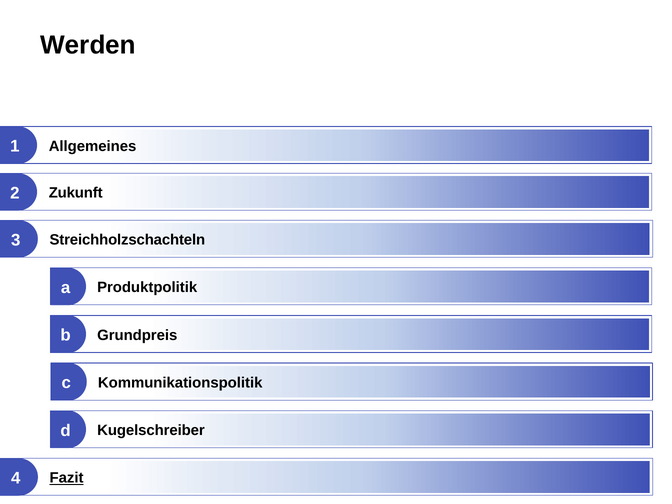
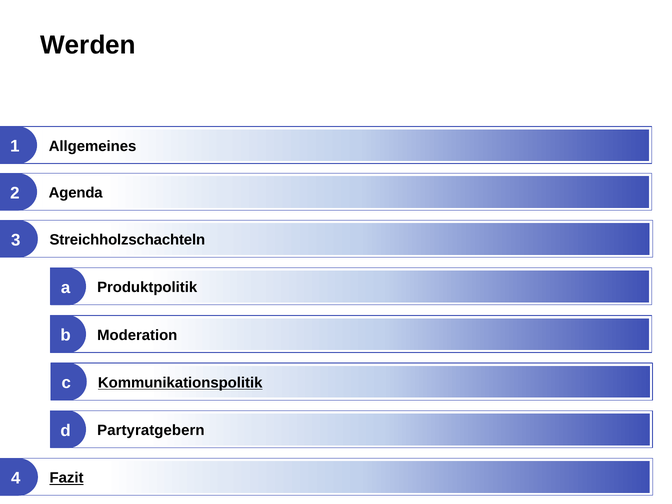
Zukunft: Zukunft -> Agenda
Grundpreis: Grundpreis -> Moderation
Kommunikationspolitik underline: none -> present
Kugelschreiber: Kugelschreiber -> Partyratgebern
